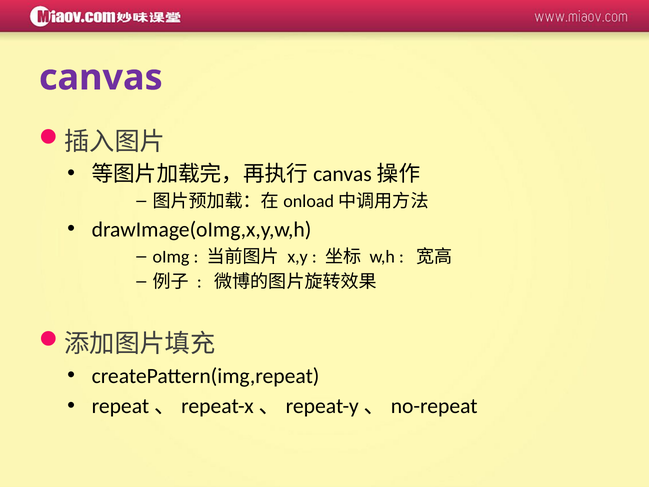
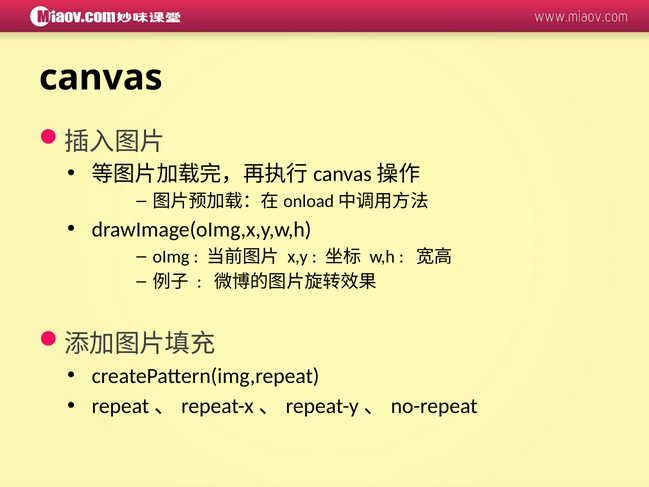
canvas colour: purple -> black
